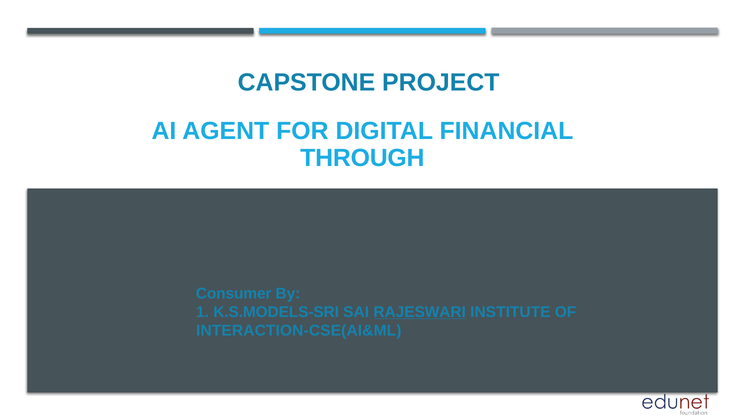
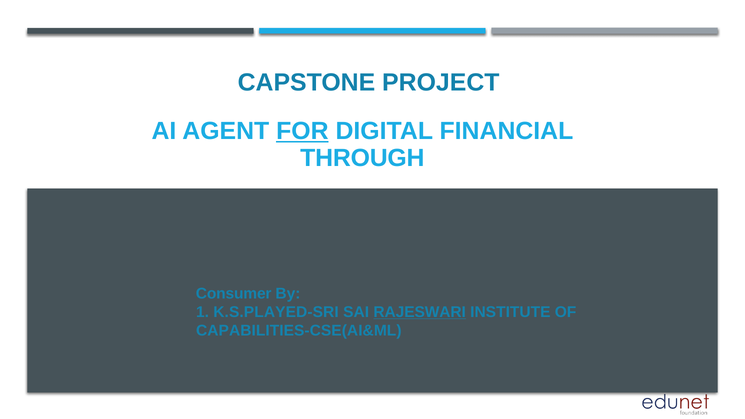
FOR underline: none -> present
K.S.MODELS-SRI: K.S.MODELS-SRI -> K.S.PLAYED-SRI
INTERACTION-CSE(AI&ML: INTERACTION-CSE(AI&ML -> CAPABILITIES-CSE(AI&ML
